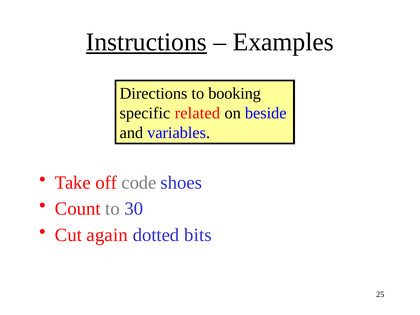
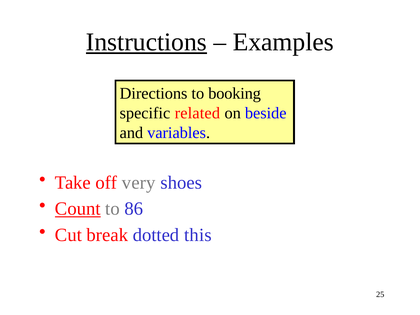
code: code -> very
Count underline: none -> present
30: 30 -> 86
again: again -> break
bits: bits -> this
